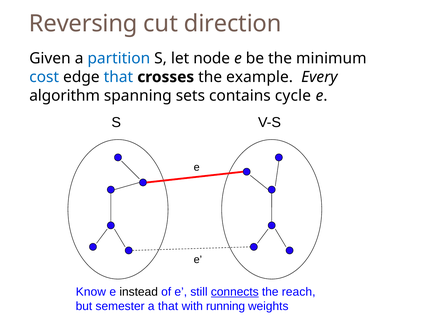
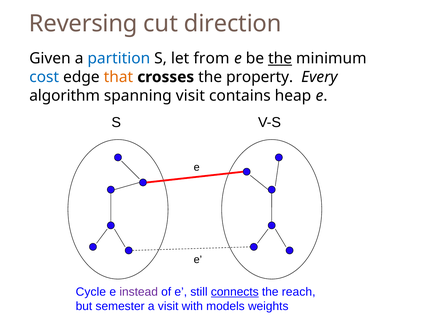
node: node -> from
the at (280, 58) underline: none -> present
that at (118, 77) colour: blue -> orange
example: example -> property
spanning sets: sets -> visit
cycle: cycle -> heap
Know: Know -> Cycle
instead colour: black -> purple
a that: that -> visit
running: running -> models
